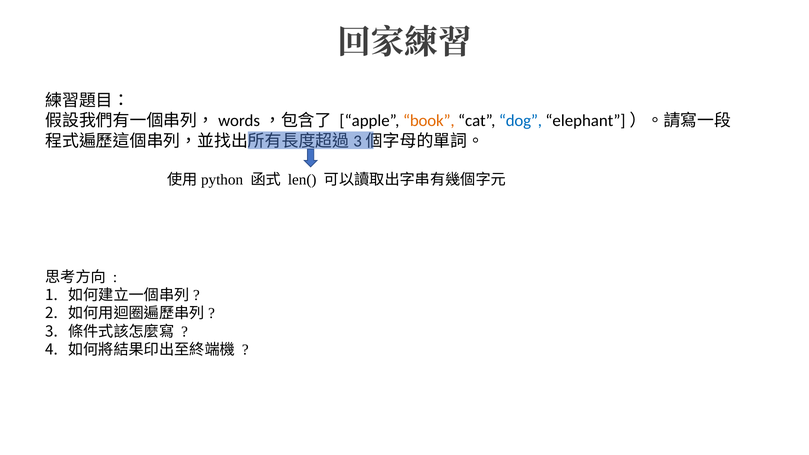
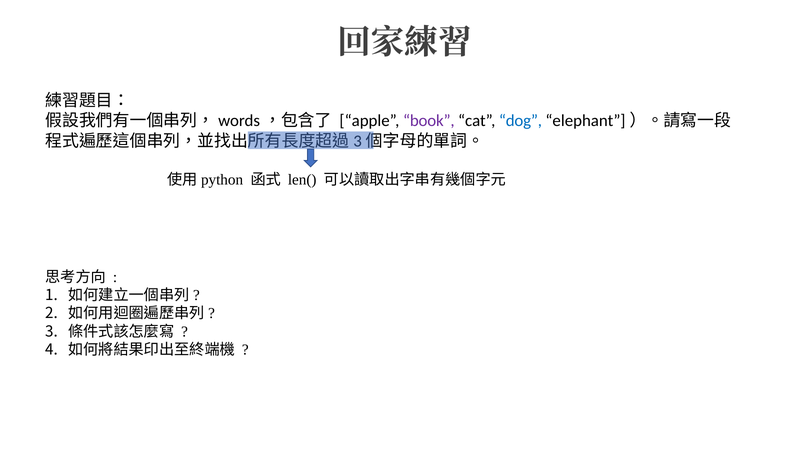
book colour: orange -> purple
